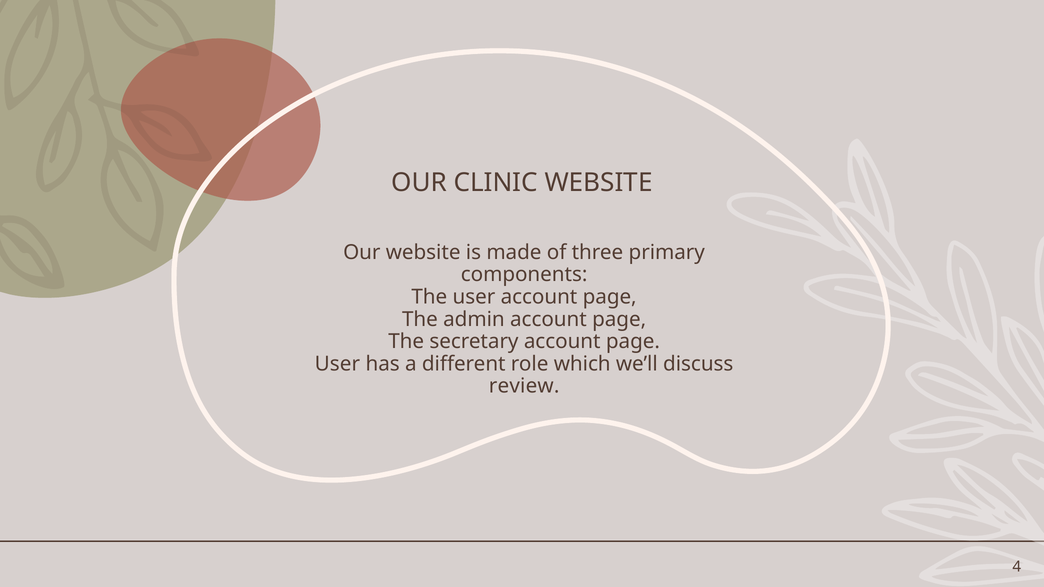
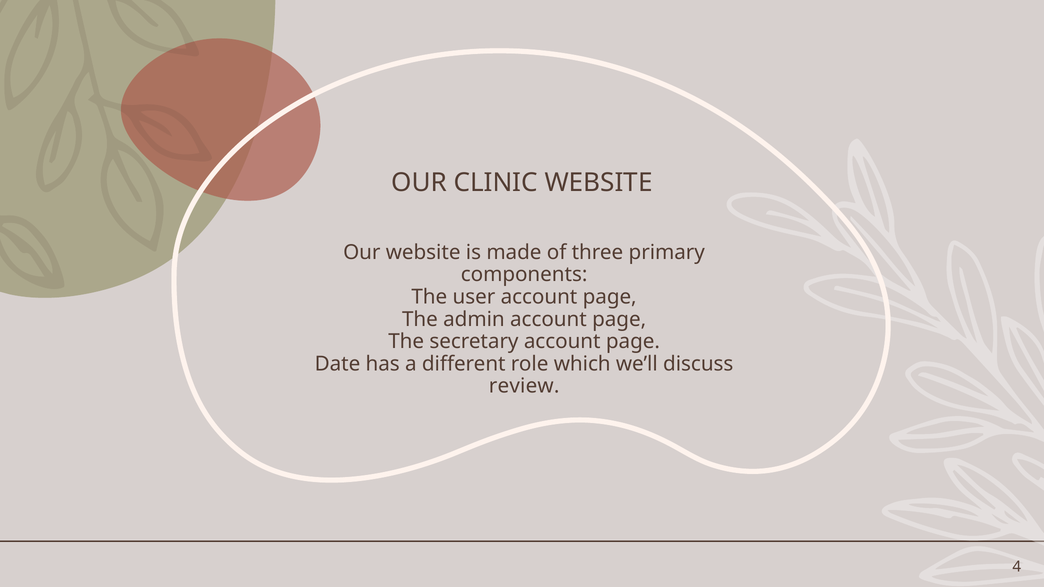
User at (337, 364): User -> Date
